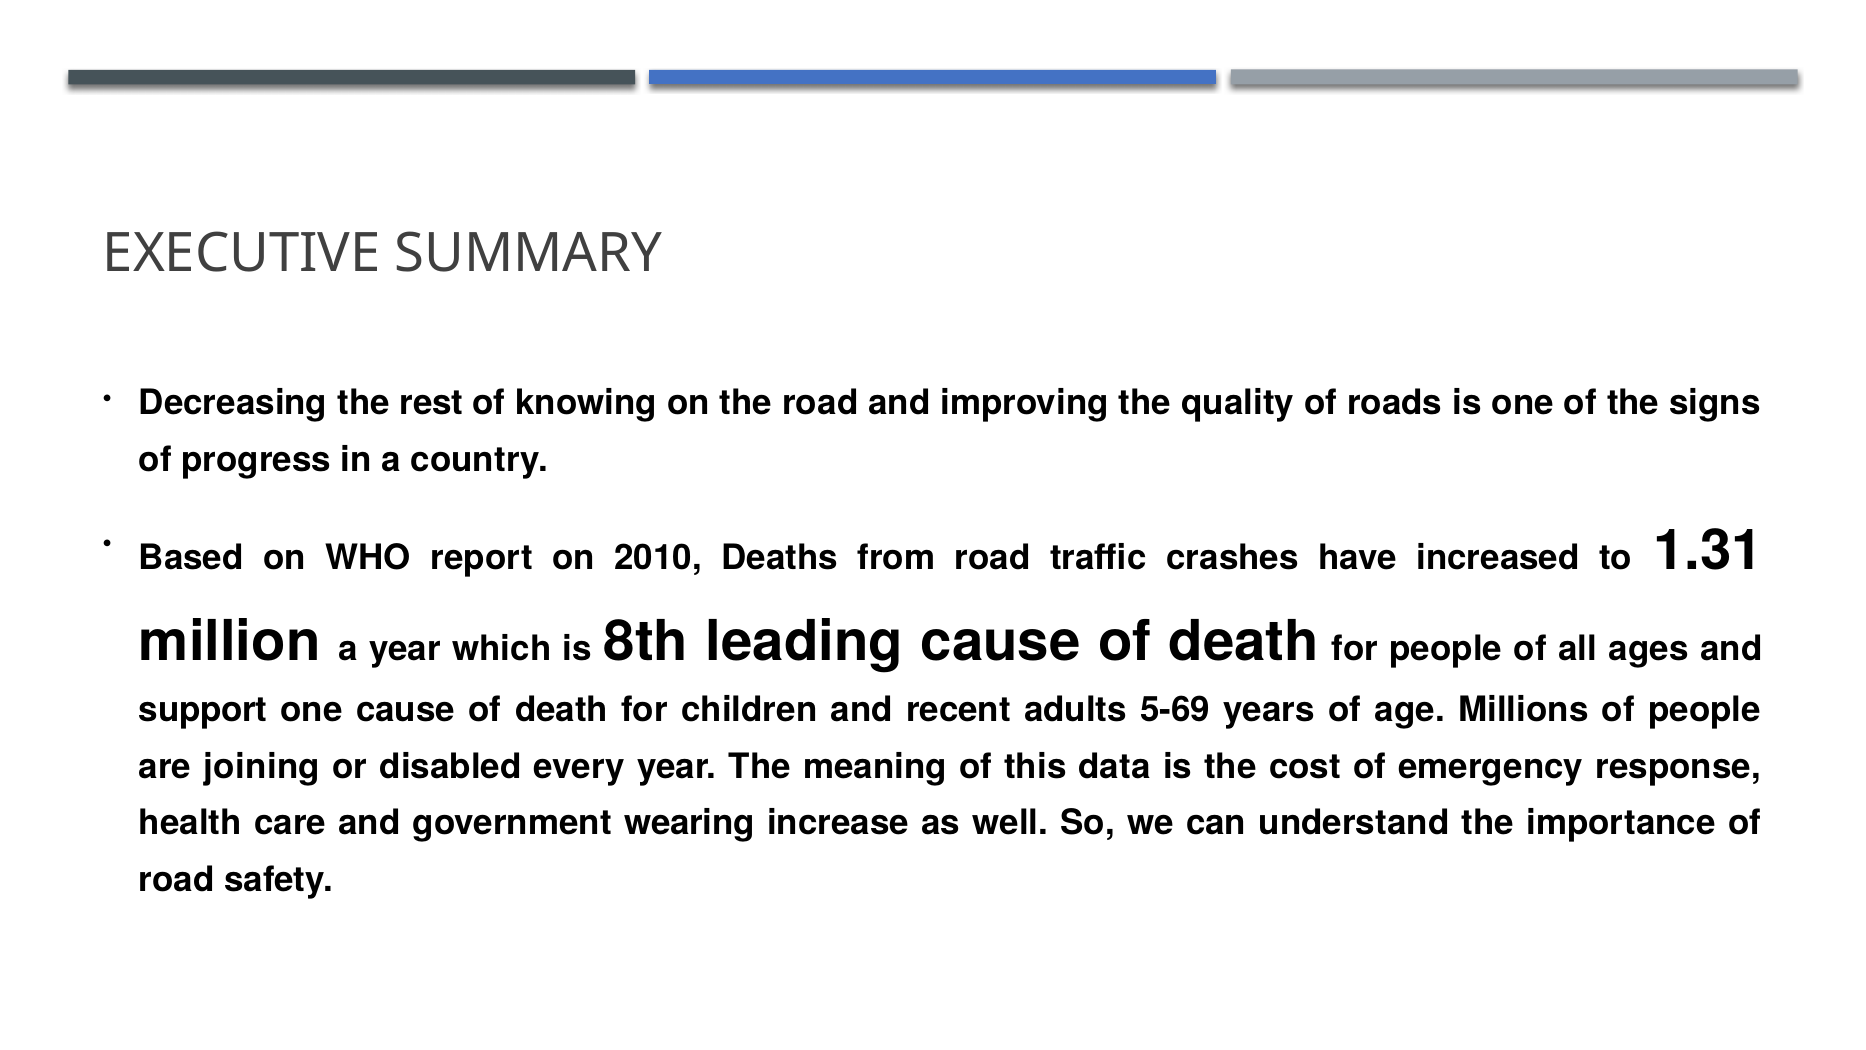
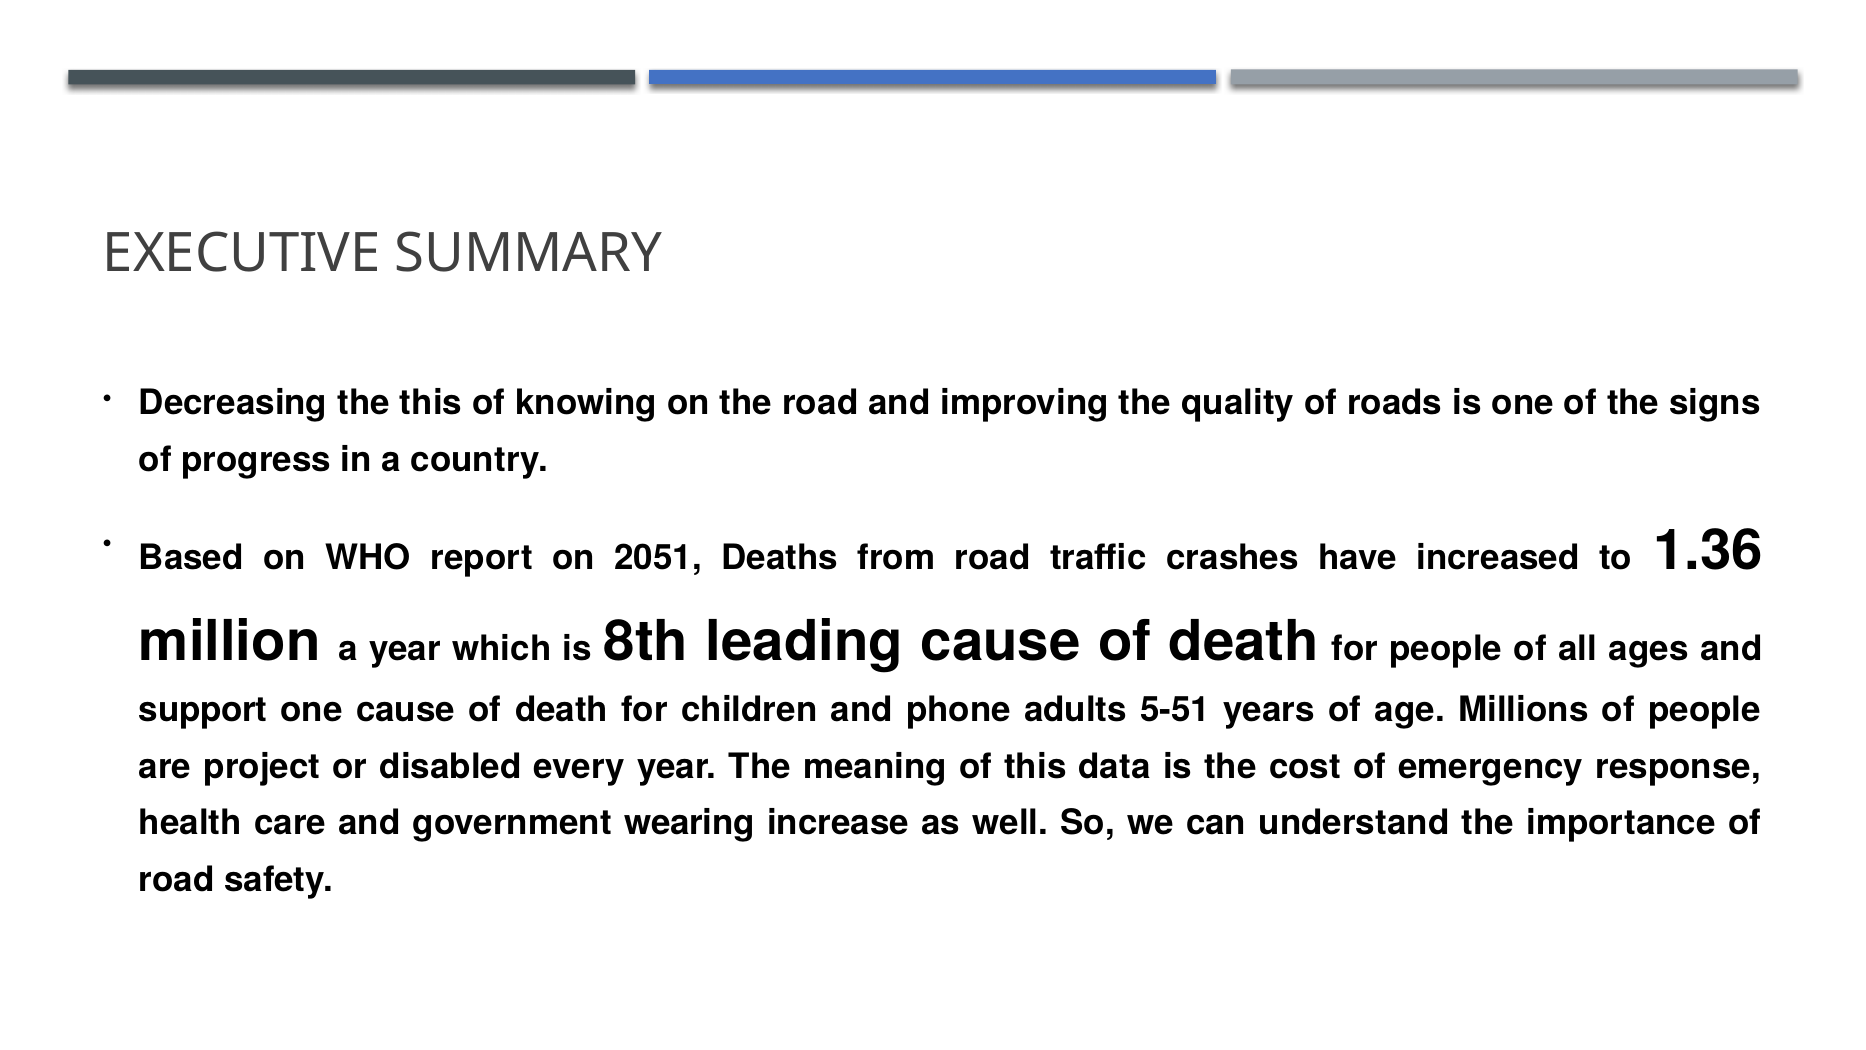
the rest: rest -> this
2010: 2010 -> 2051
1.31: 1.31 -> 1.36
recent: recent -> phone
5-69: 5-69 -> 5-51
joining: joining -> project
